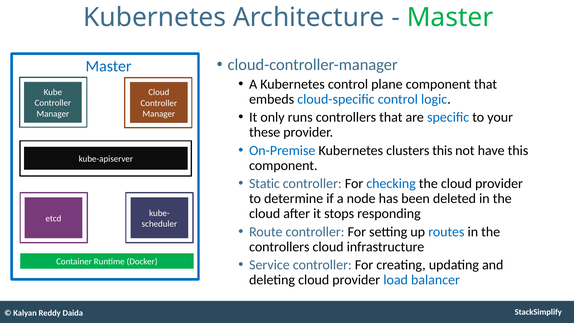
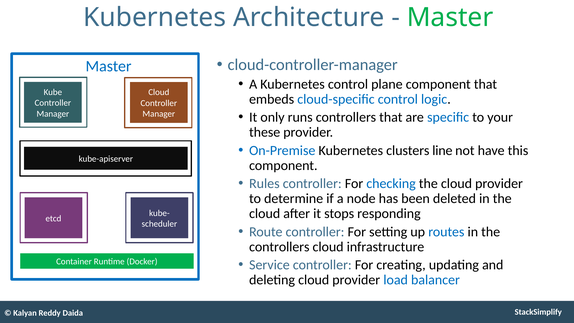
clusters this: this -> line
Static: Static -> Rules
